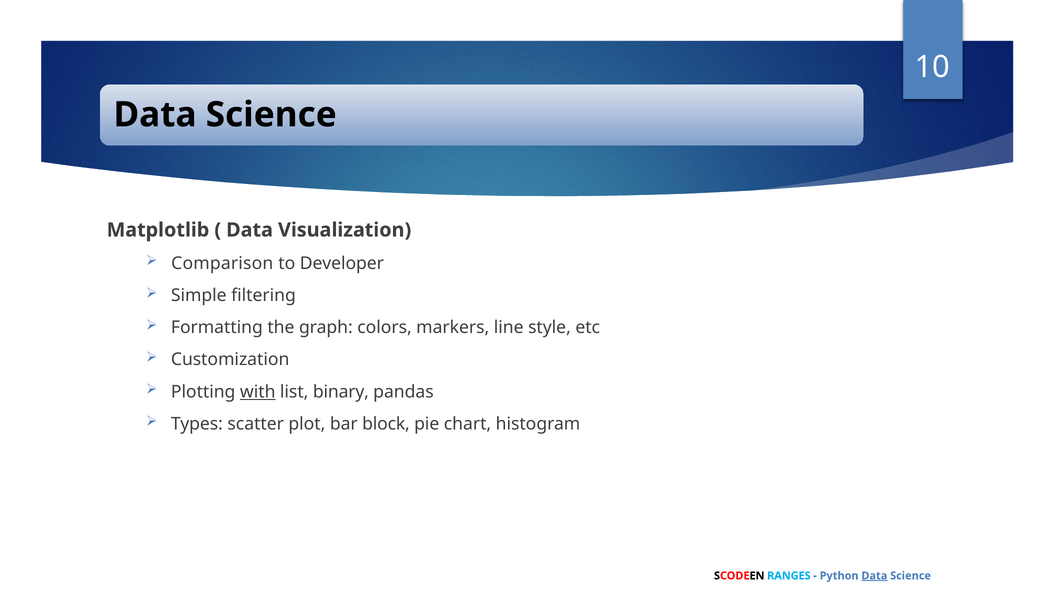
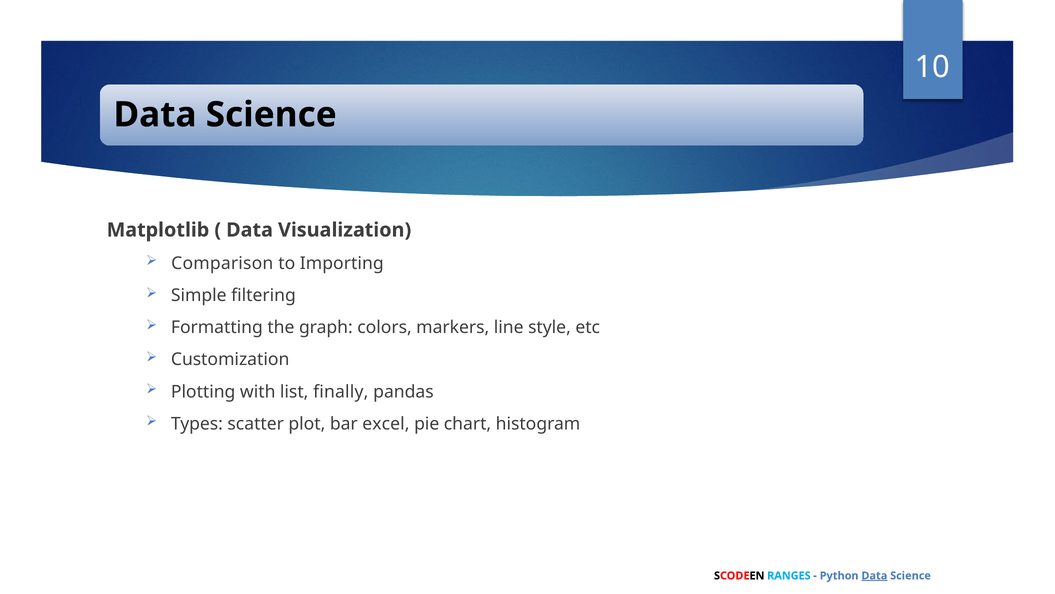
Developer: Developer -> Importing
with underline: present -> none
binary: binary -> finally
block: block -> excel
